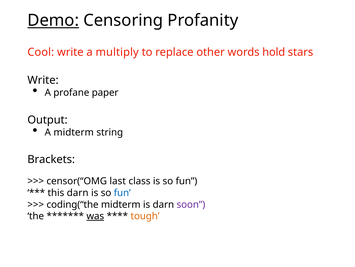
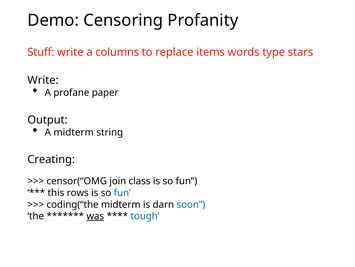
Demo underline: present -> none
Cool: Cool -> Stuff
multiply: multiply -> columns
other: other -> items
hold: hold -> type
Brackets: Brackets -> Creating
last: last -> join
this darn: darn -> rows
soon colour: purple -> blue
tough colour: orange -> blue
